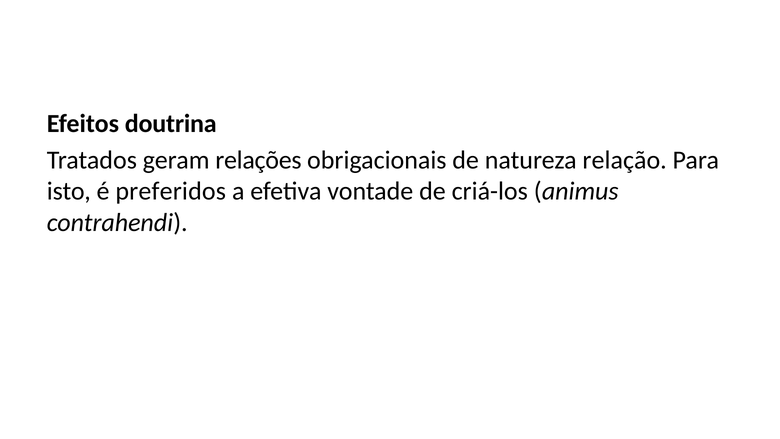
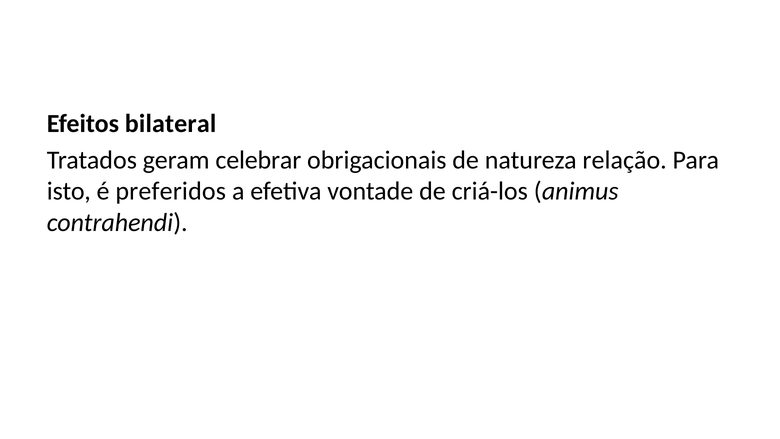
doutrina: doutrina -> bilateral
relações: relações -> celebrar
